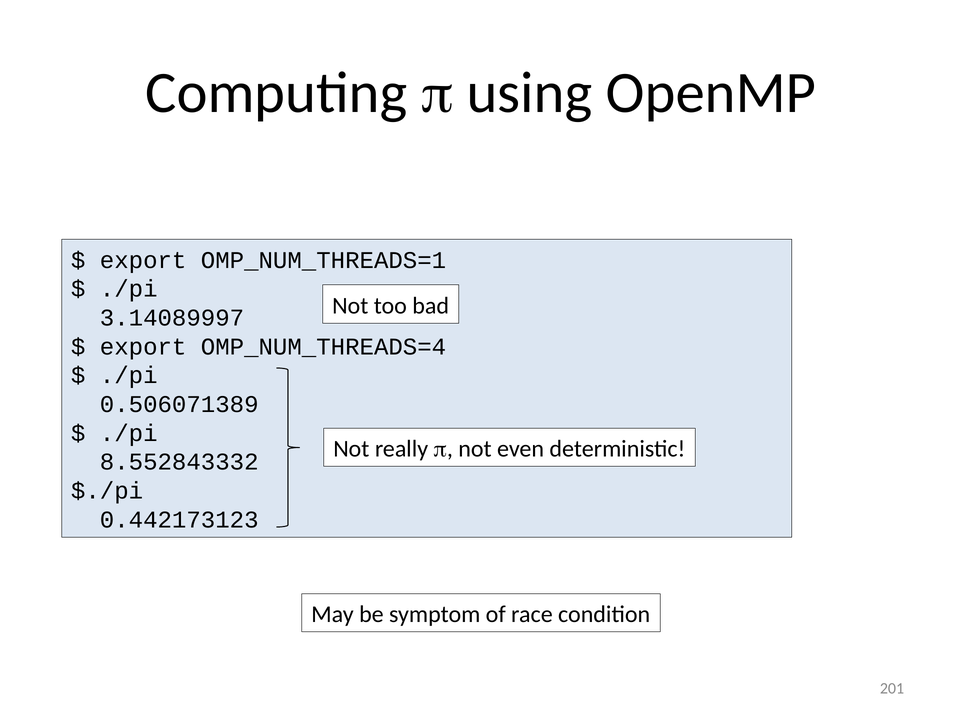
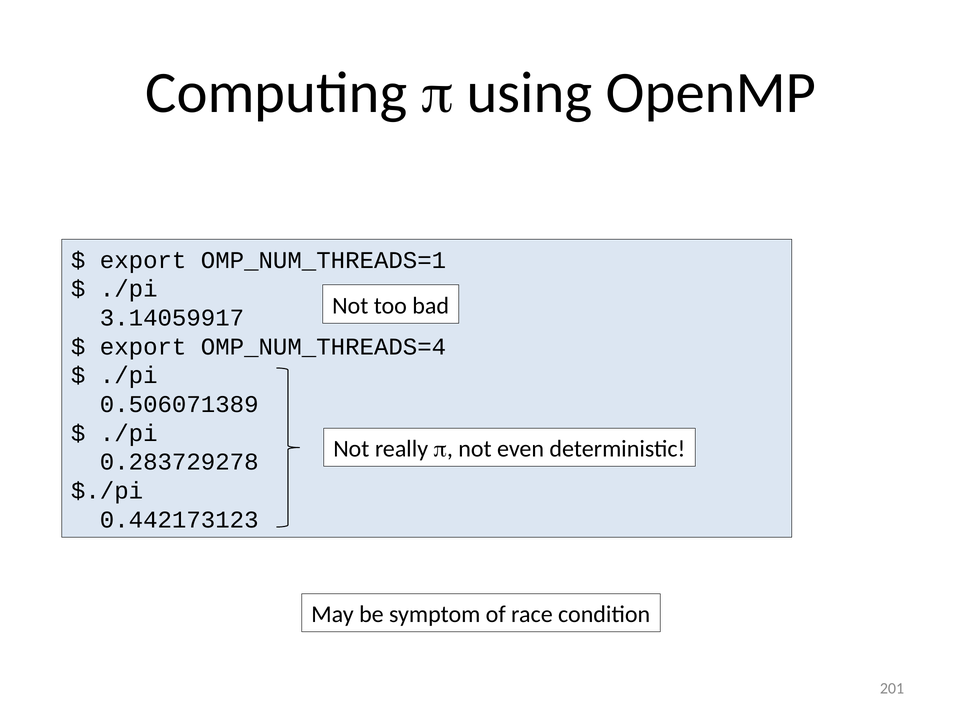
3.14089997: 3.14089997 -> 3.14059917
8.552843332: 8.552843332 -> 0.283729278
